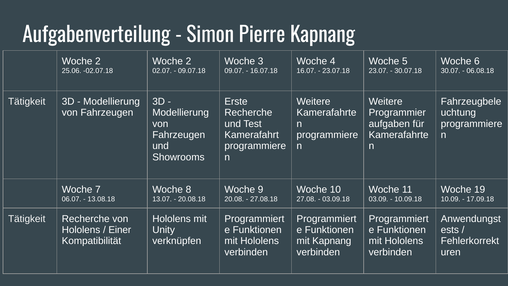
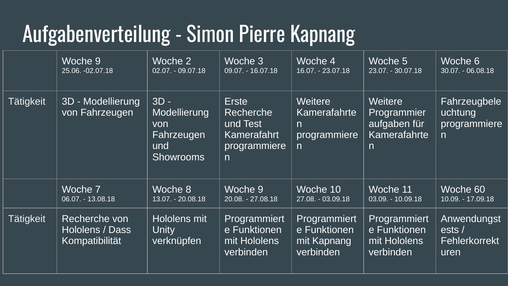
2 at (98, 61): 2 -> 9
19: 19 -> 60
Einer: Einer -> Dass
